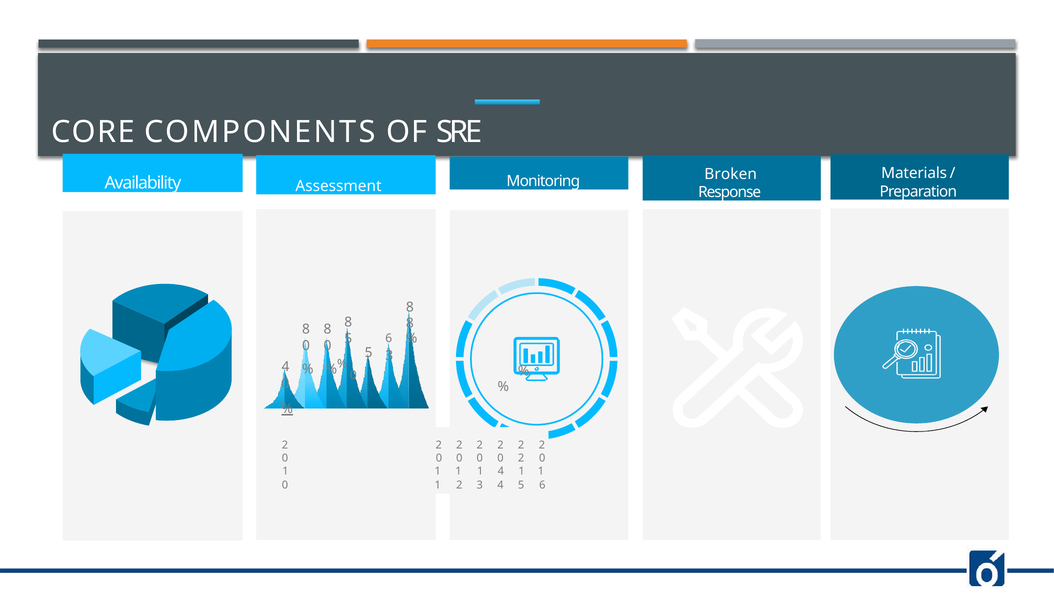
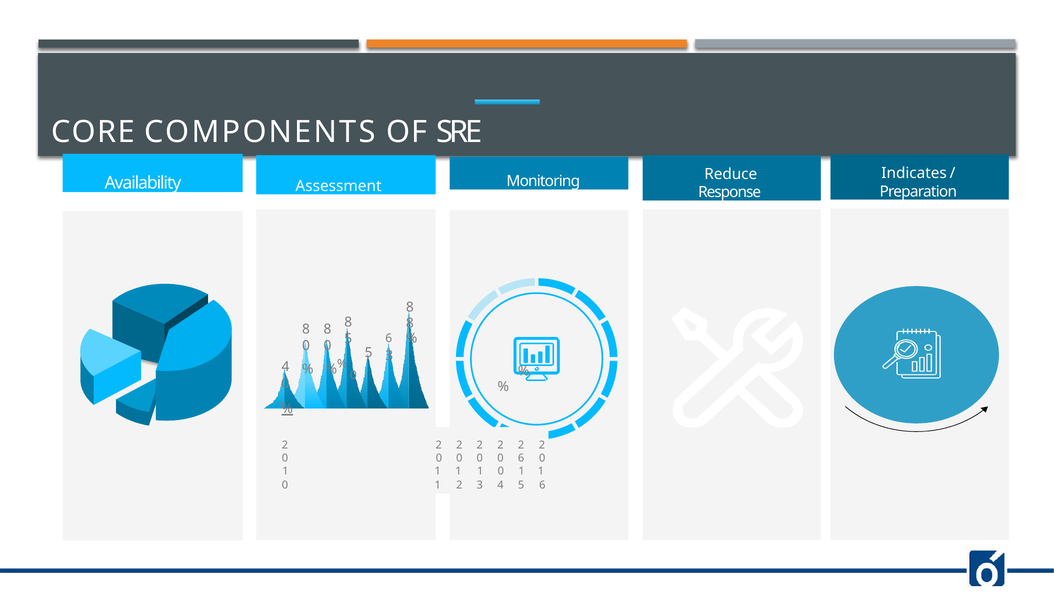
Materials: Materials -> Indicates
Broken: Broken -> Reduce
0 2: 2 -> 6
1 1 1 4: 4 -> 0
